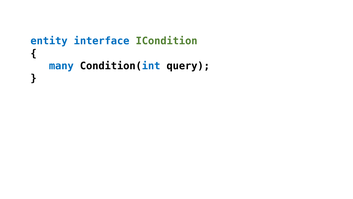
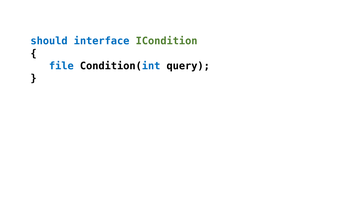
entity: entity -> should
many: many -> file
